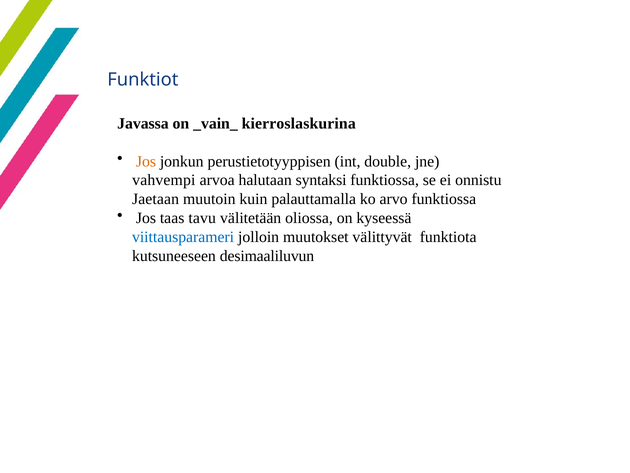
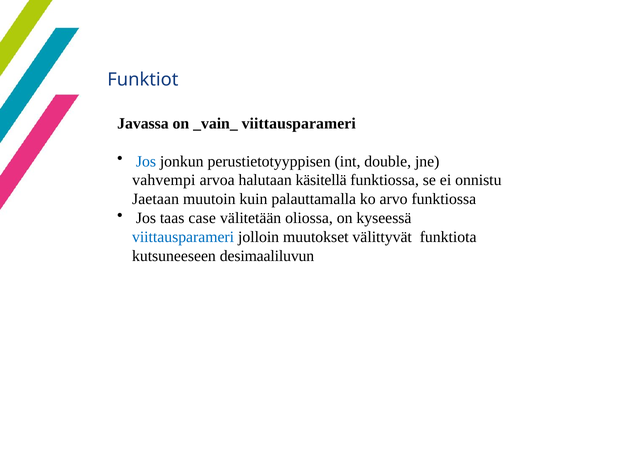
_vain_ kierroslaskurina: kierroslaskurina -> viittausparameri
Jos at (146, 161) colour: orange -> blue
syntaksi: syntaksi -> käsitellä
tavu: tavu -> case
